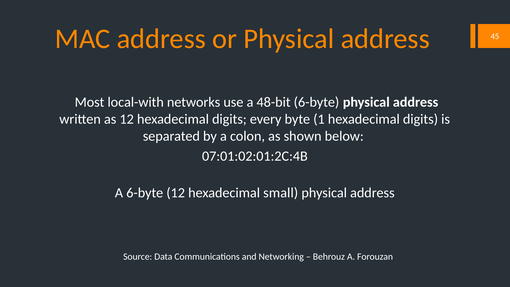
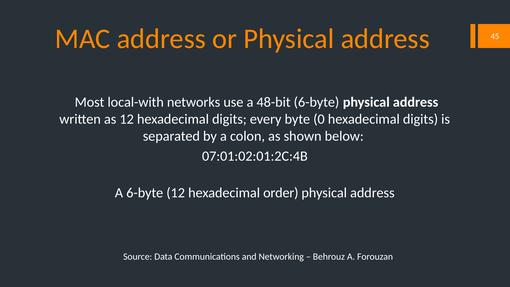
1: 1 -> 0
small: small -> order
